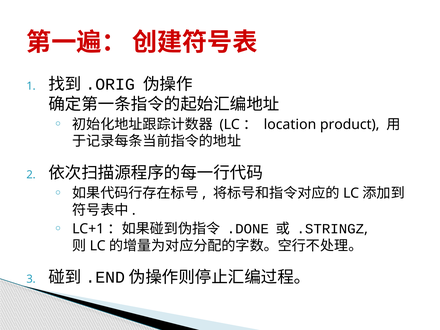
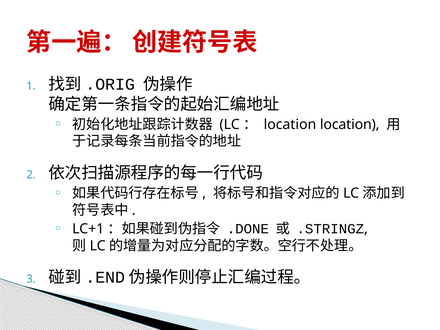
location product: product -> location
